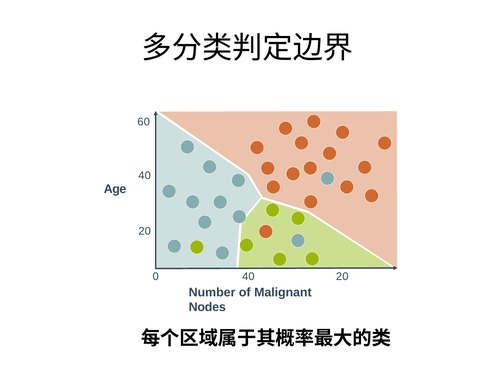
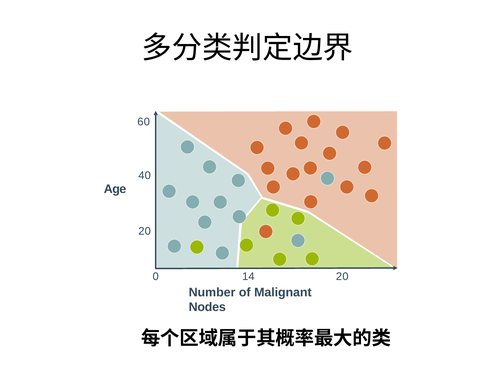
0 40: 40 -> 14
